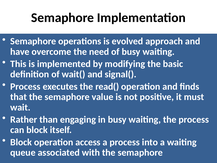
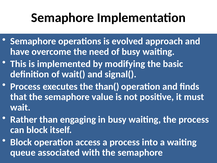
read(: read( -> than(
